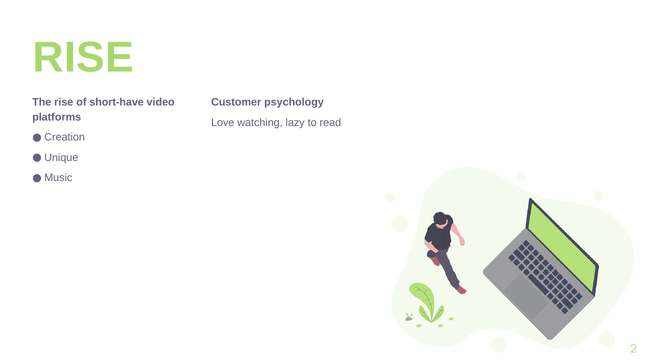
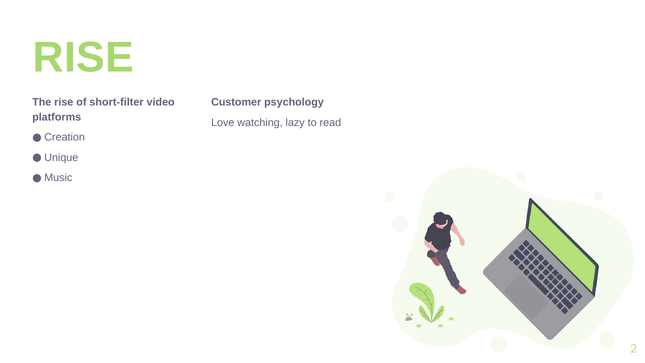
short-have: short-have -> short-filter
